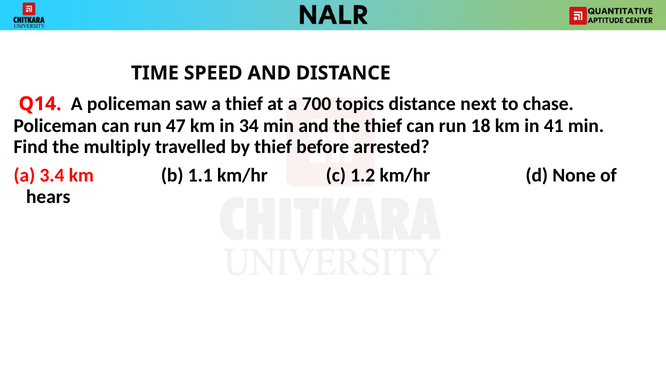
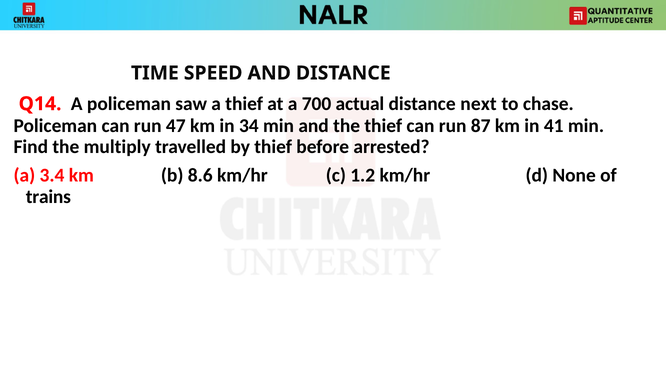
topics: topics -> actual
18: 18 -> 87
1.1: 1.1 -> 8.6
hears: hears -> trains
